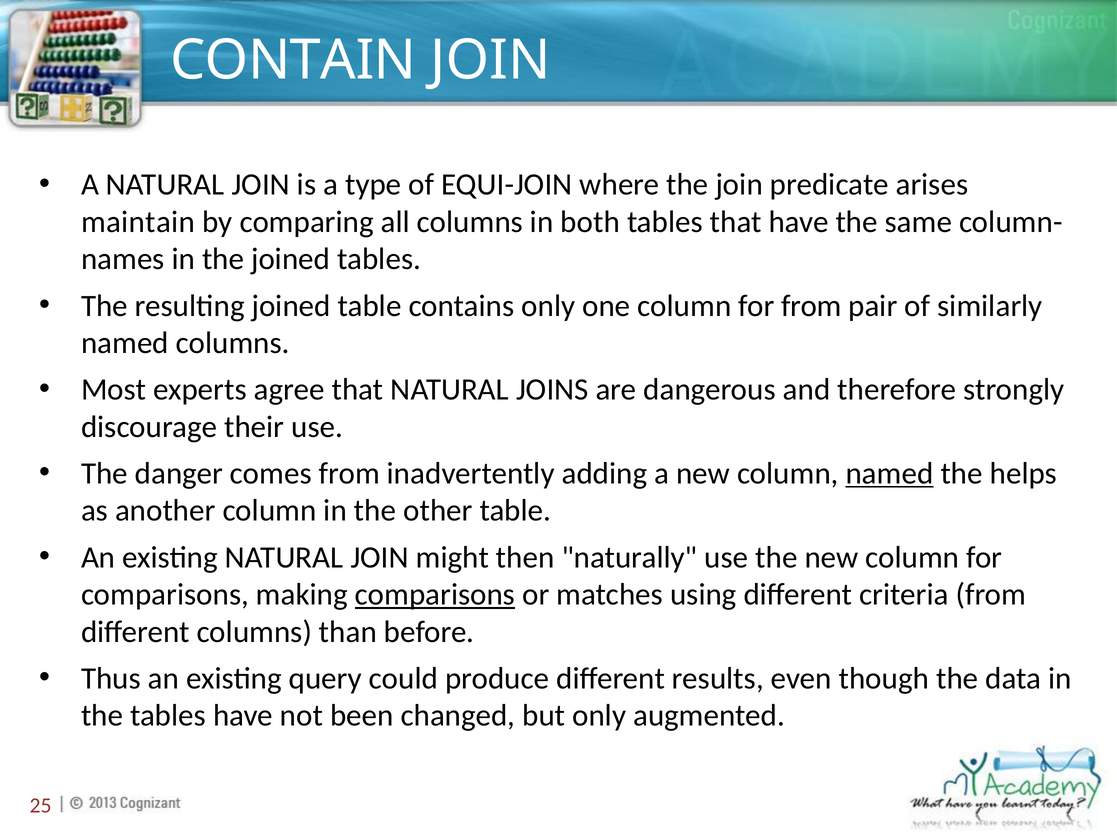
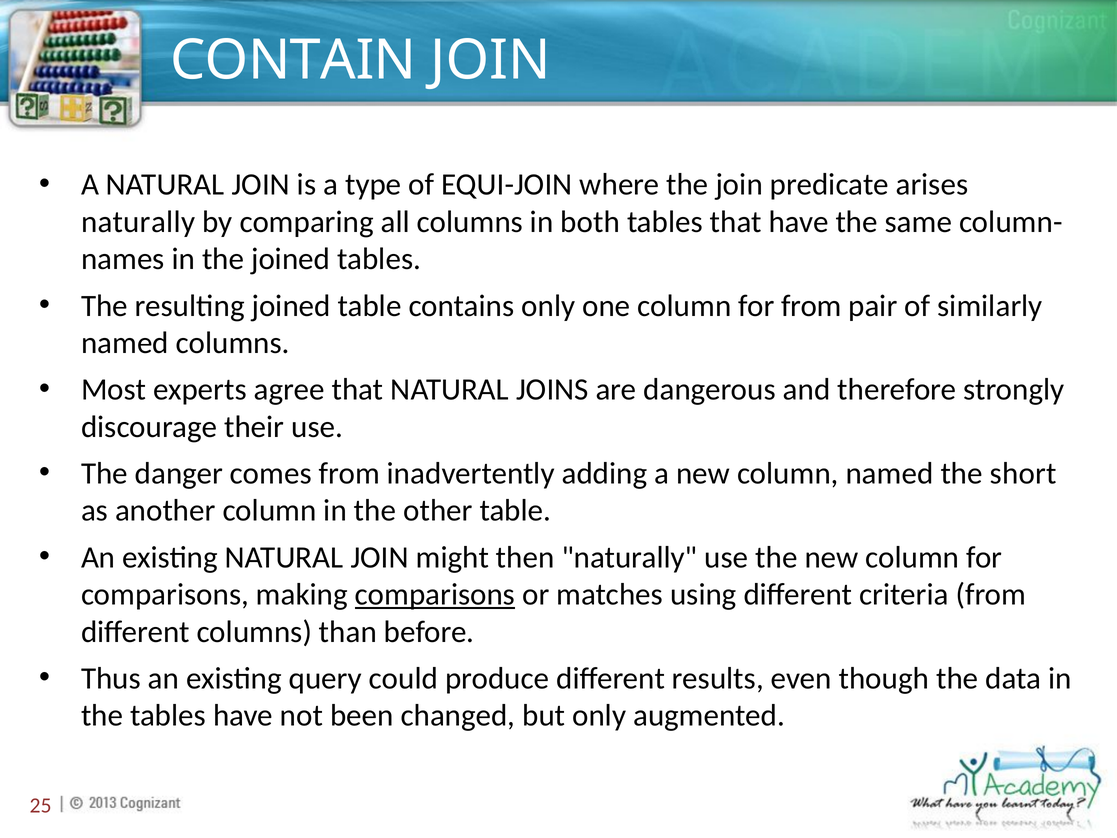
maintain at (138, 222): maintain -> naturally
named at (890, 473) underline: present -> none
helps: helps -> short
